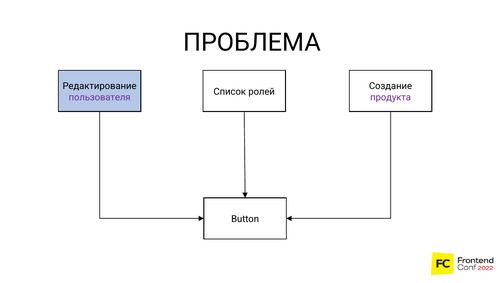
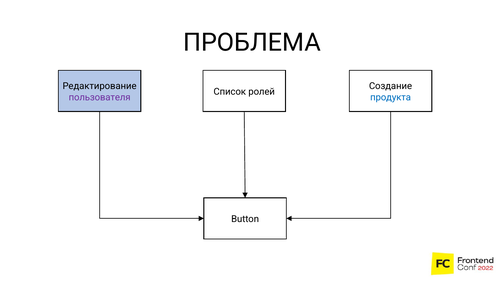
продукта colour: purple -> blue
